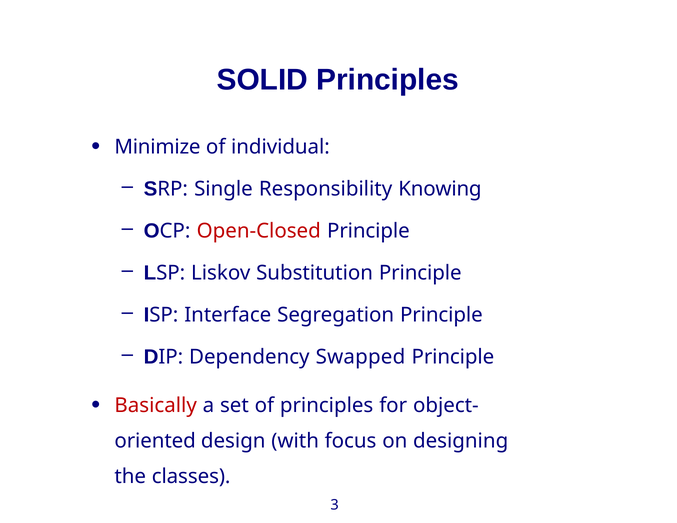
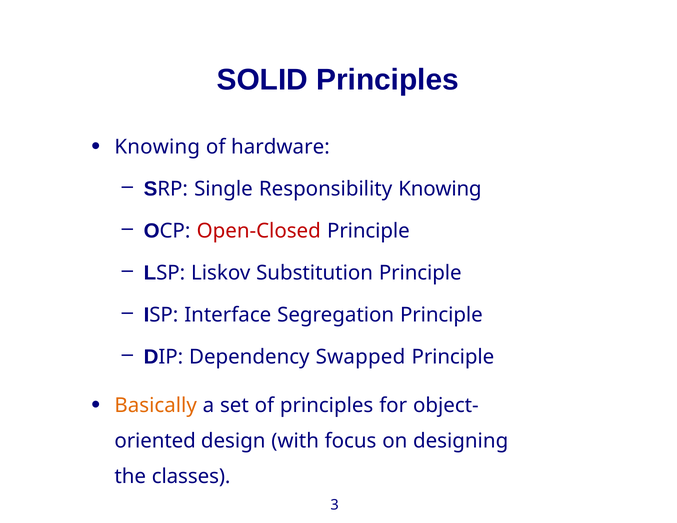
Minimize at (157, 147): Minimize -> Knowing
individual: individual -> hardware
Basically colour: red -> orange
